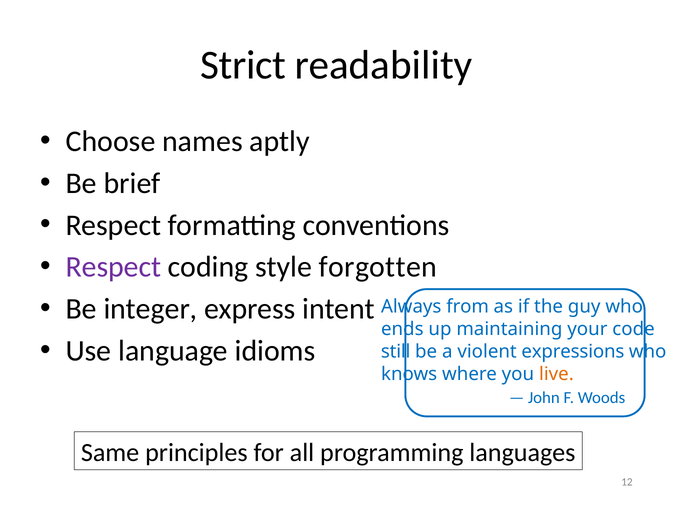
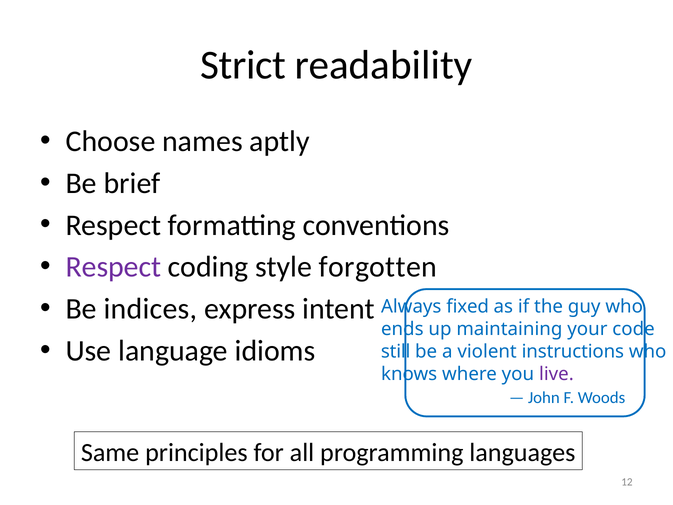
integer: integer -> indices
from: from -> fixed
expressions: expressions -> instructions
live colour: orange -> purple
